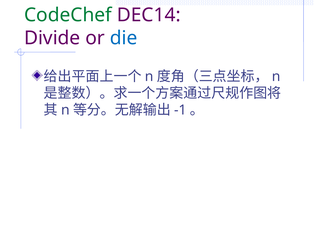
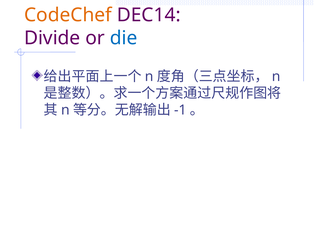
CodeChef colour: green -> orange
